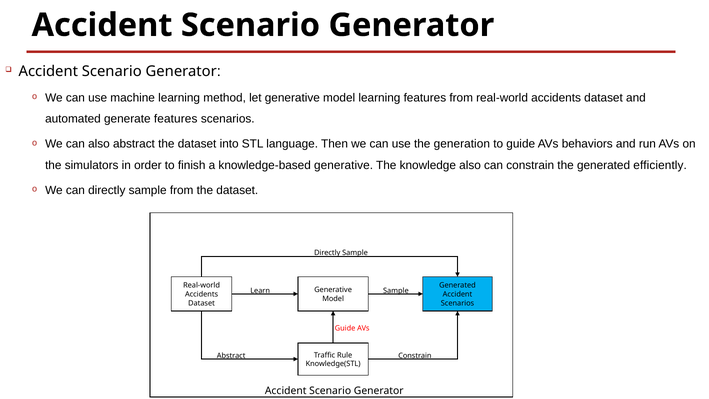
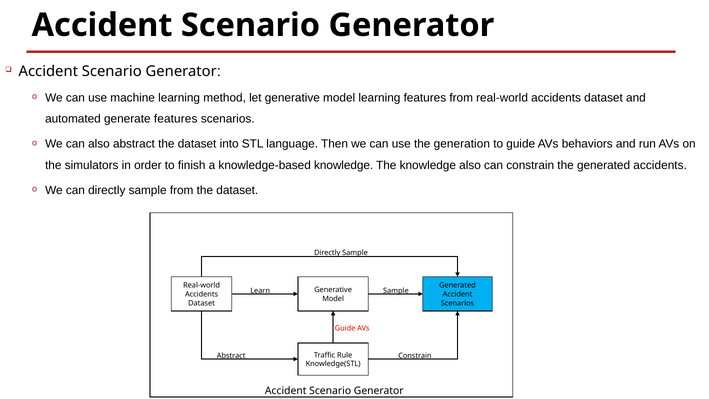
knowledge-based generative: generative -> knowledge
generated efficiently: efficiently -> accidents
